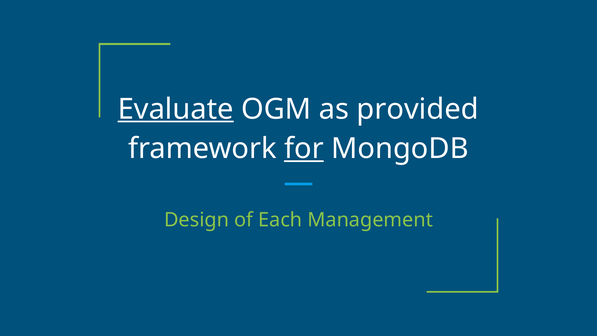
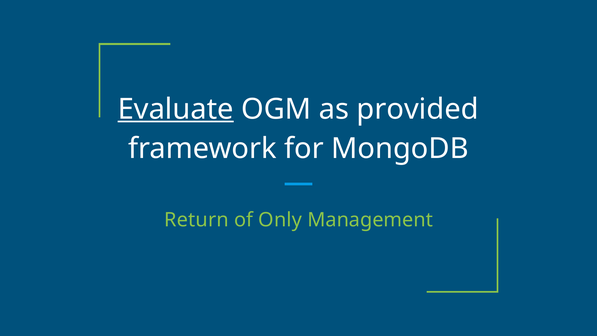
for underline: present -> none
Design: Design -> Return
Each: Each -> Only
